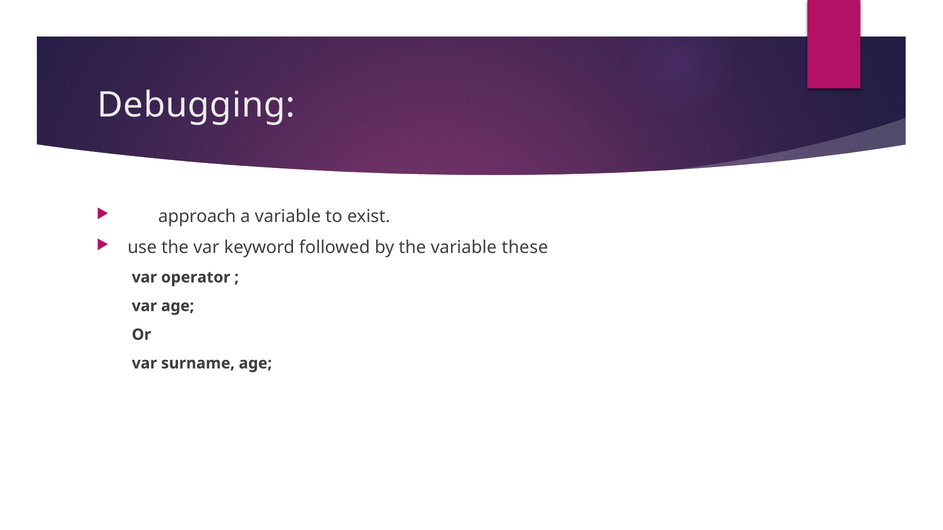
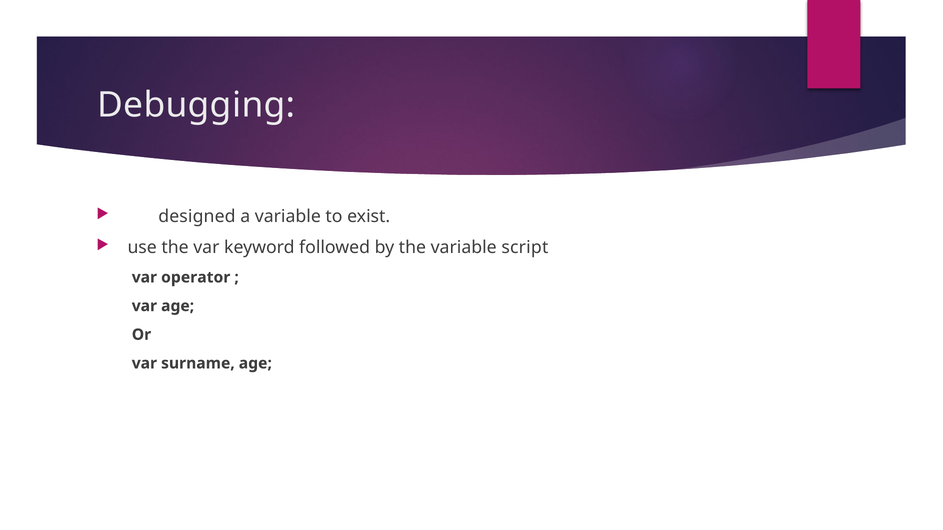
approach: approach -> designed
these: these -> script
